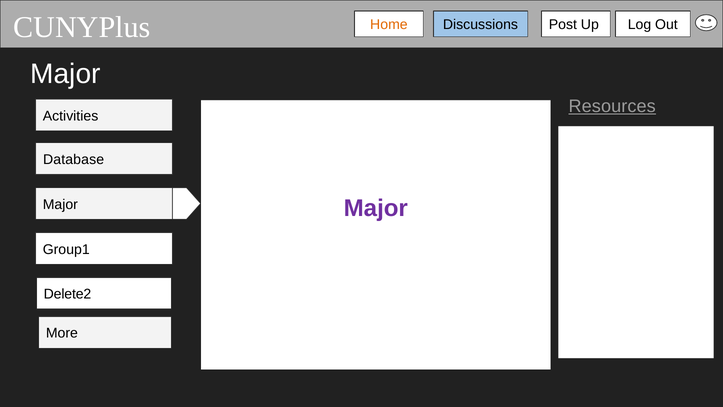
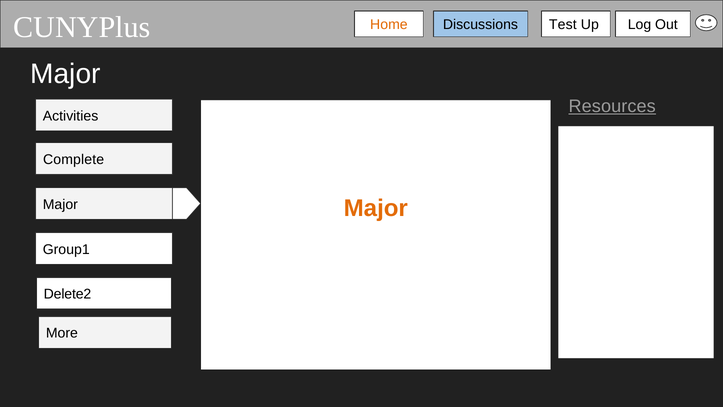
Post: Post -> Test
Database: Database -> Complete
Major at (376, 208) colour: purple -> orange
